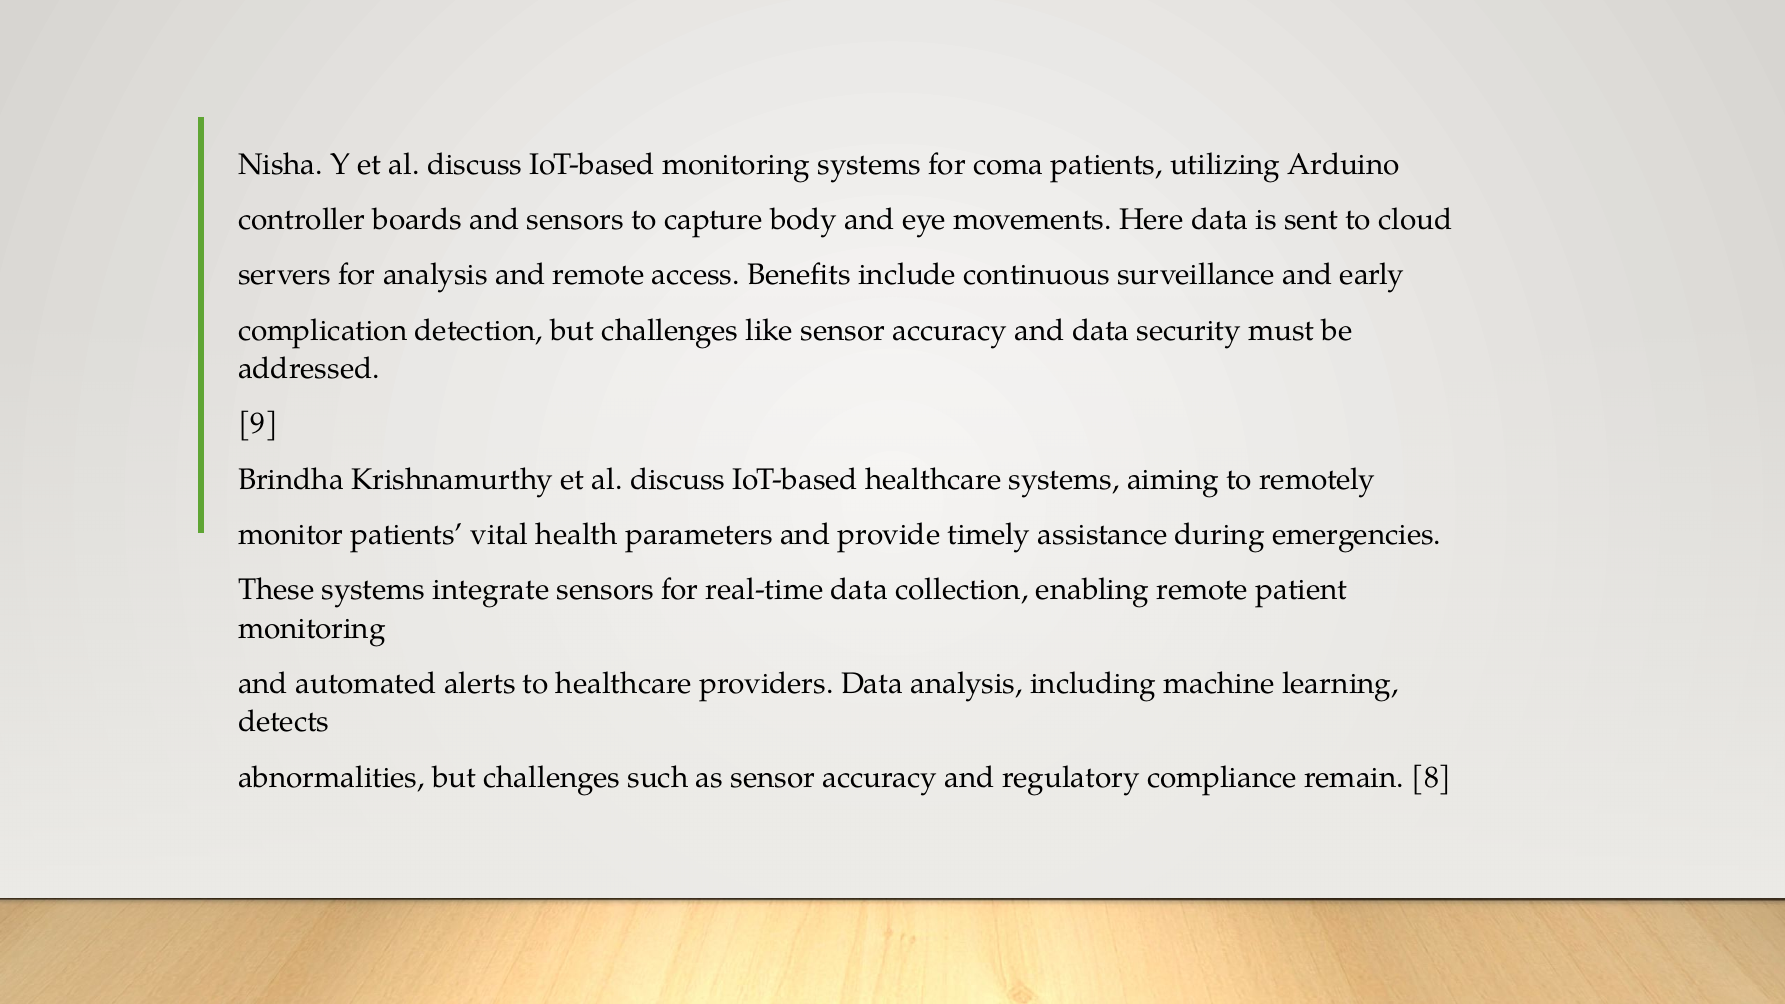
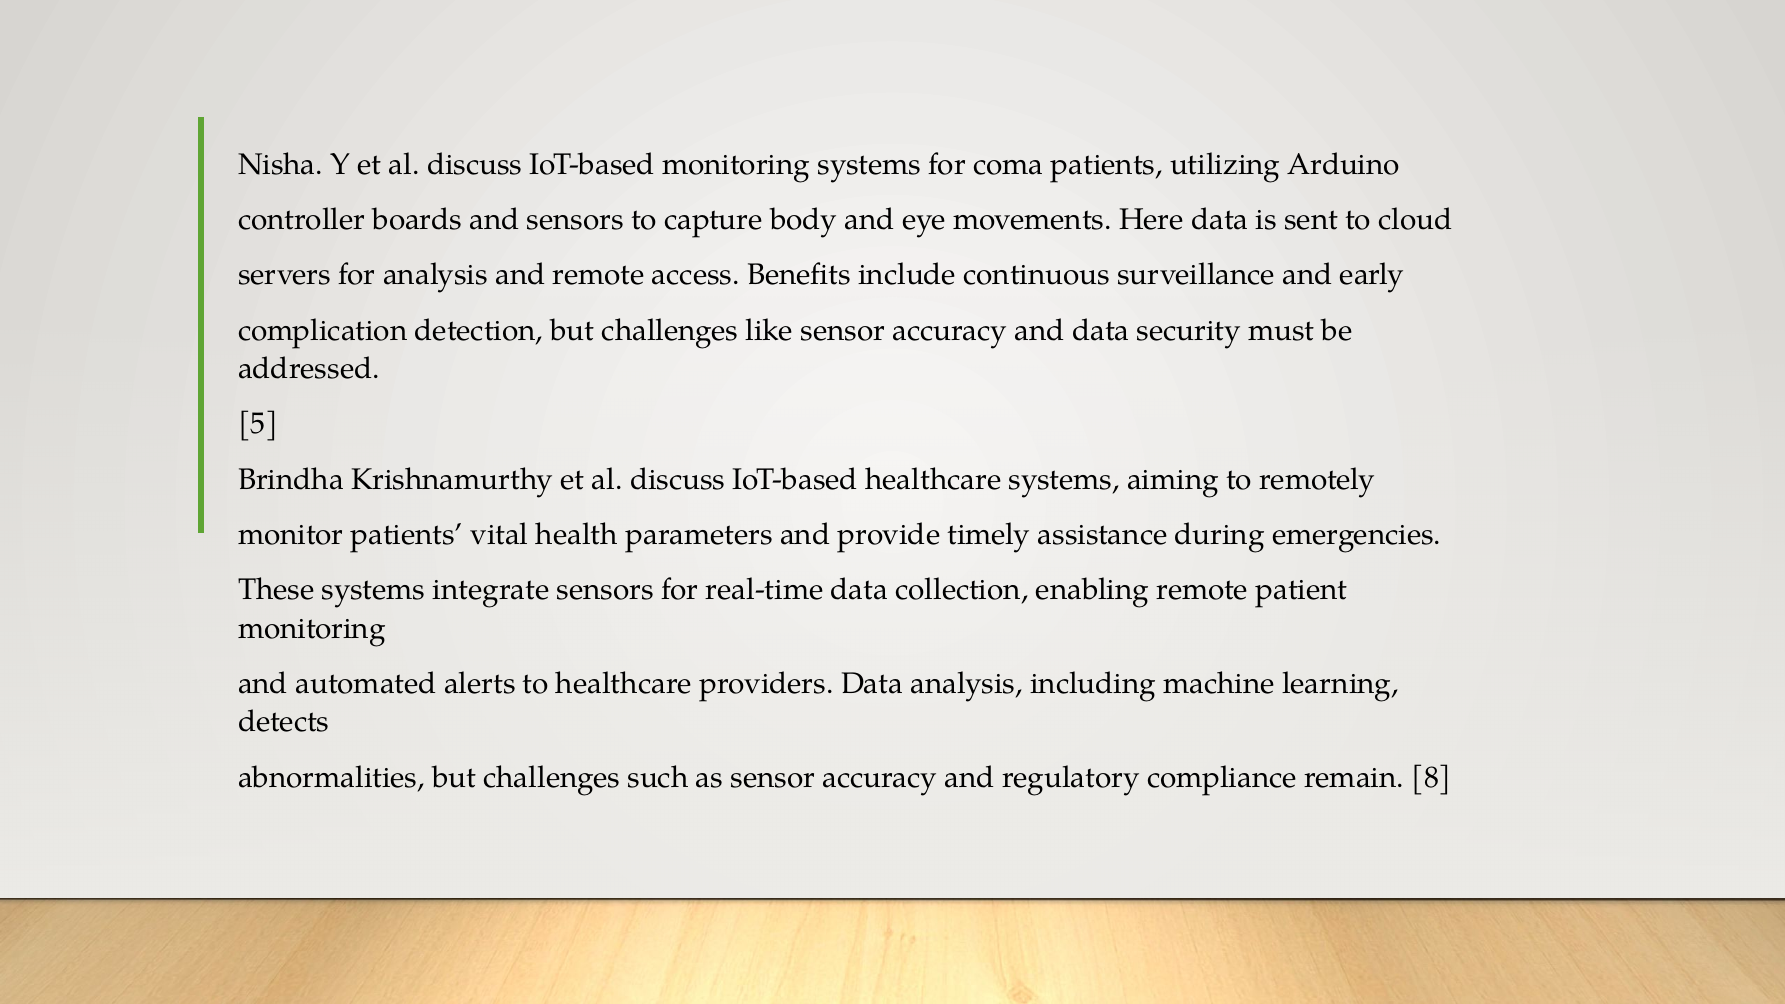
9: 9 -> 5
